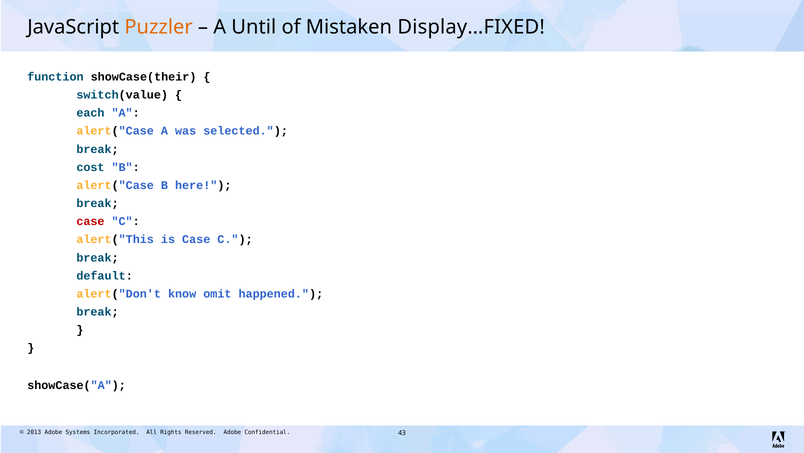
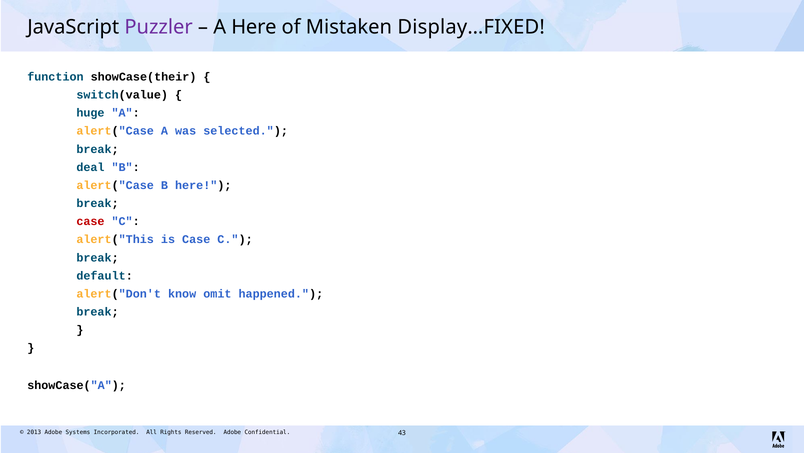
Puzzler colour: orange -> purple
A Until: Until -> Here
each: each -> huge
cost: cost -> deal
